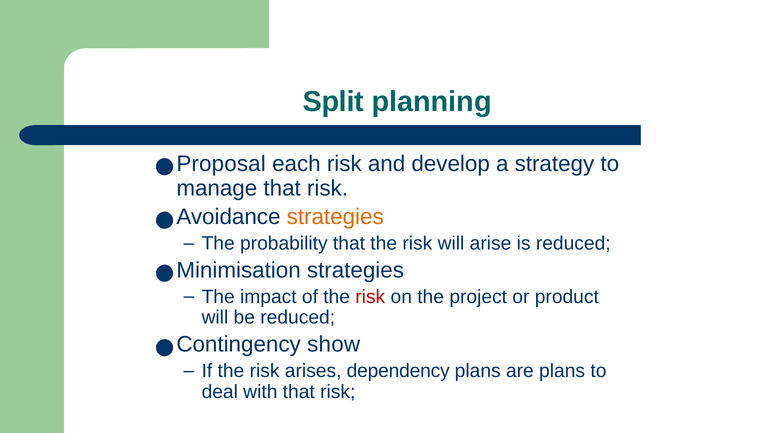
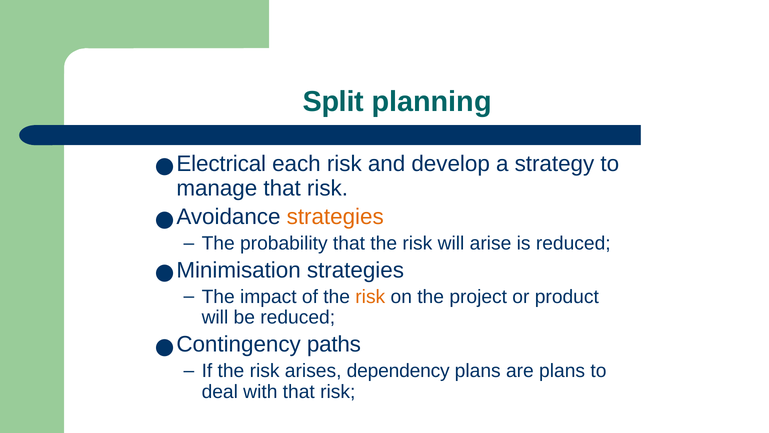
Proposal: Proposal -> Electrical
risk at (370, 296) colour: red -> orange
show: show -> paths
